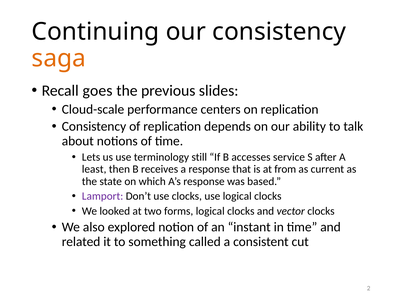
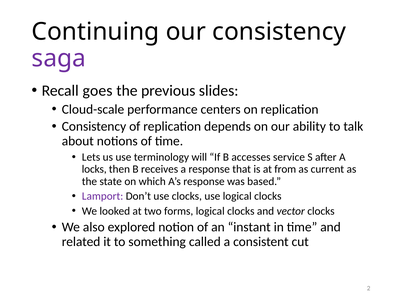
saga colour: orange -> purple
still: still -> will
least: least -> locks
